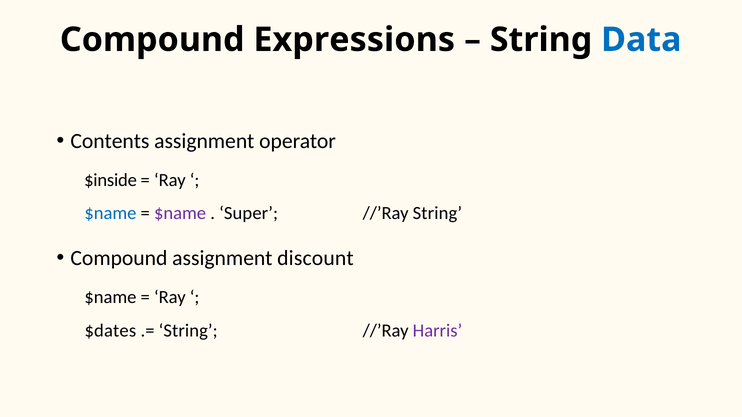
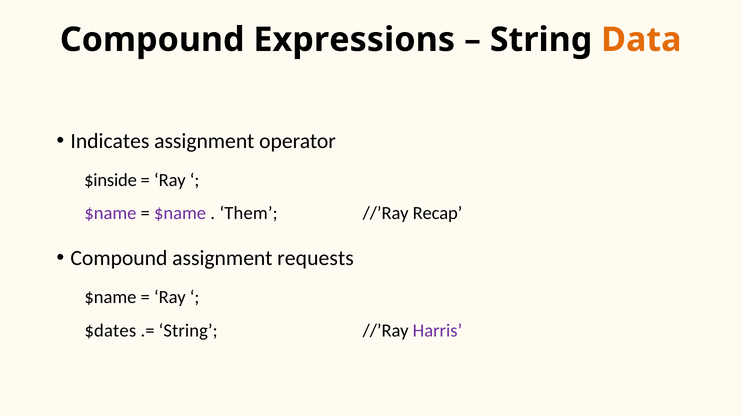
Data colour: blue -> orange
Contents: Contents -> Indicates
$name at (110, 214) colour: blue -> purple
Super: Super -> Them
//’Ray String: String -> Recap
discount: discount -> requests
